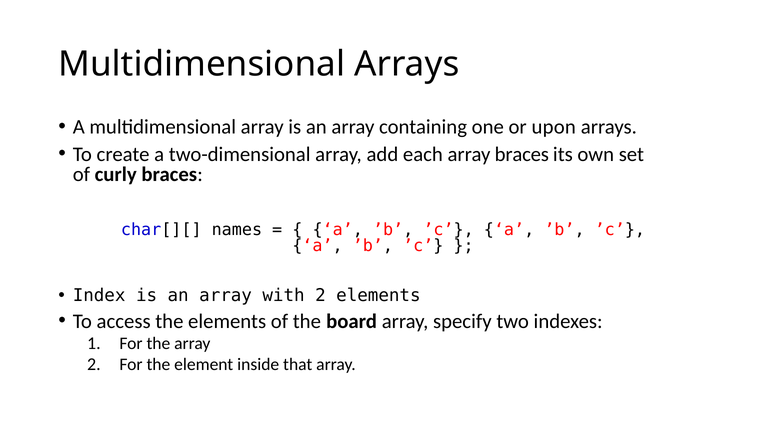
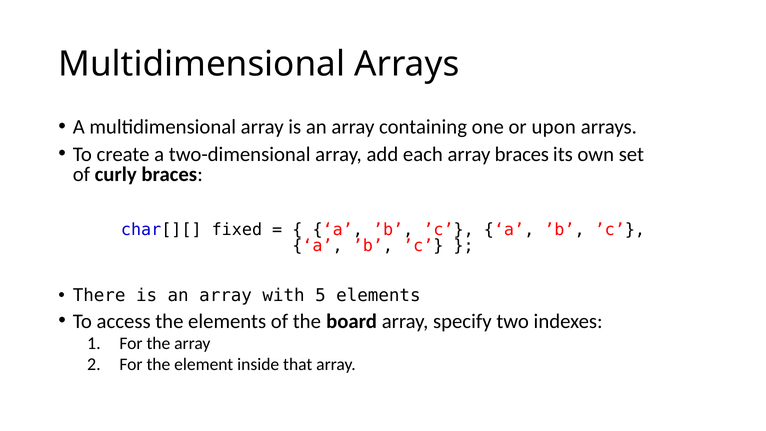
names: names -> fixed
Index: Index -> There
with 2: 2 -> 5
